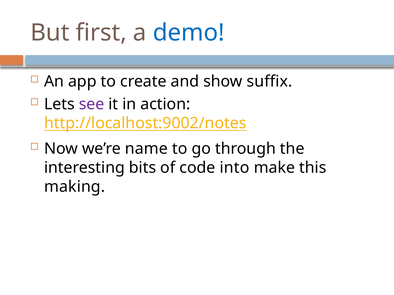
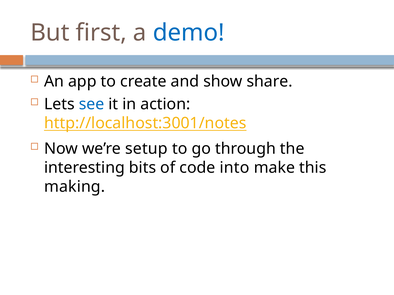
suffix: suffix -> share
see colour: purple -> blue
http://localhost:9002/notes: http://localhost:9002/notes -> http://localhost:3001/notes
name: name -> setup
